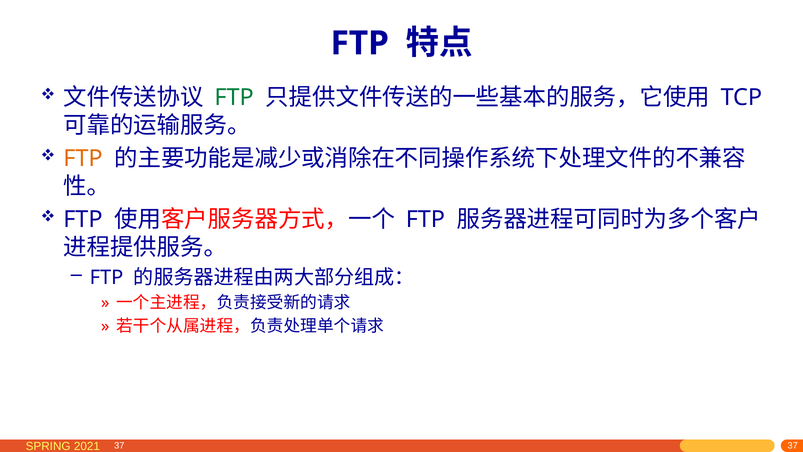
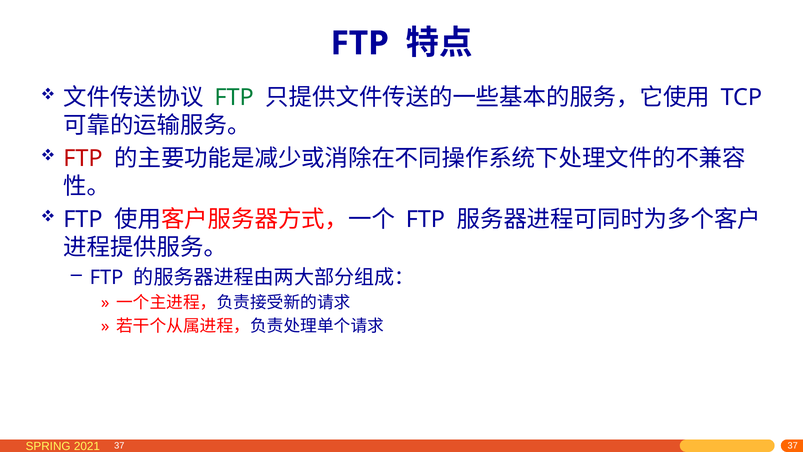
FTP at (83, 158) colour: orange -> red
